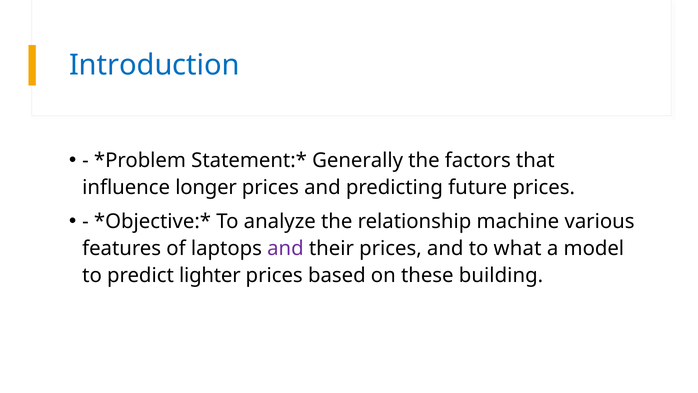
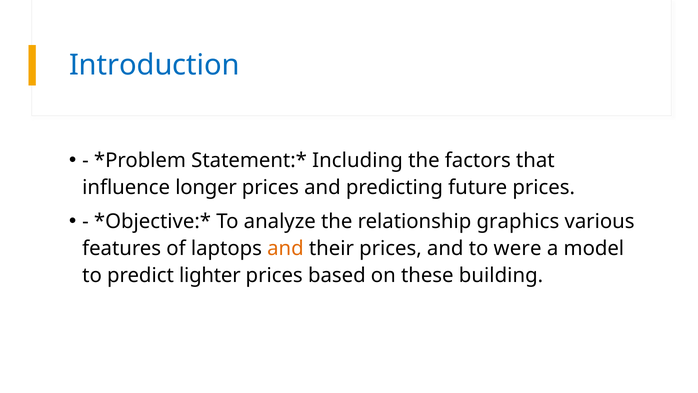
Generally: Generally -> Including
machine: machine -> graphics
and at (285, 248) colour: purple -> orange
what: what -> were
